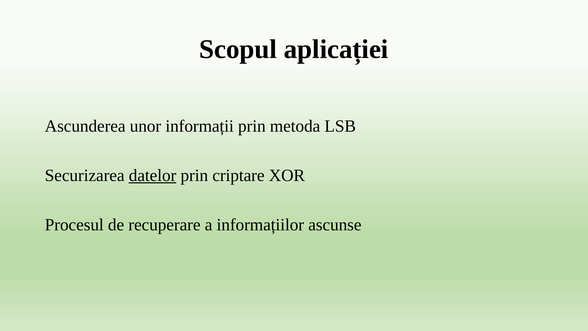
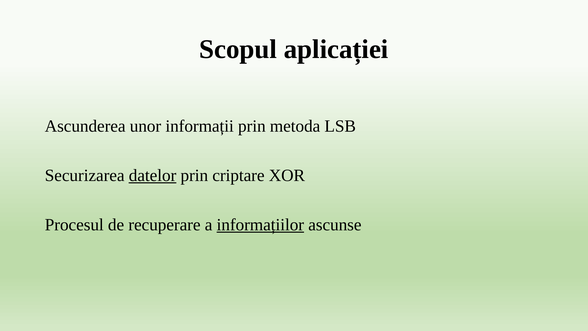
informațiilor underline: none -> present
